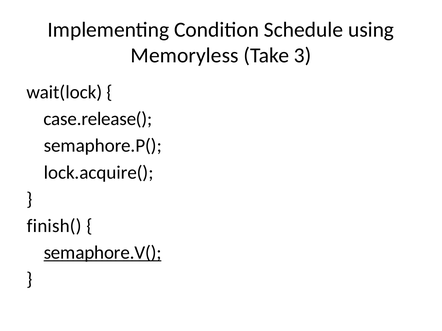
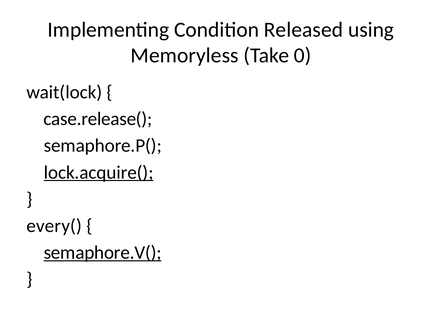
Schedule: Schedule -> Released
3: 3 -> 0
lock.acquire( underline: none -> present
finish(: finish( -> every(
